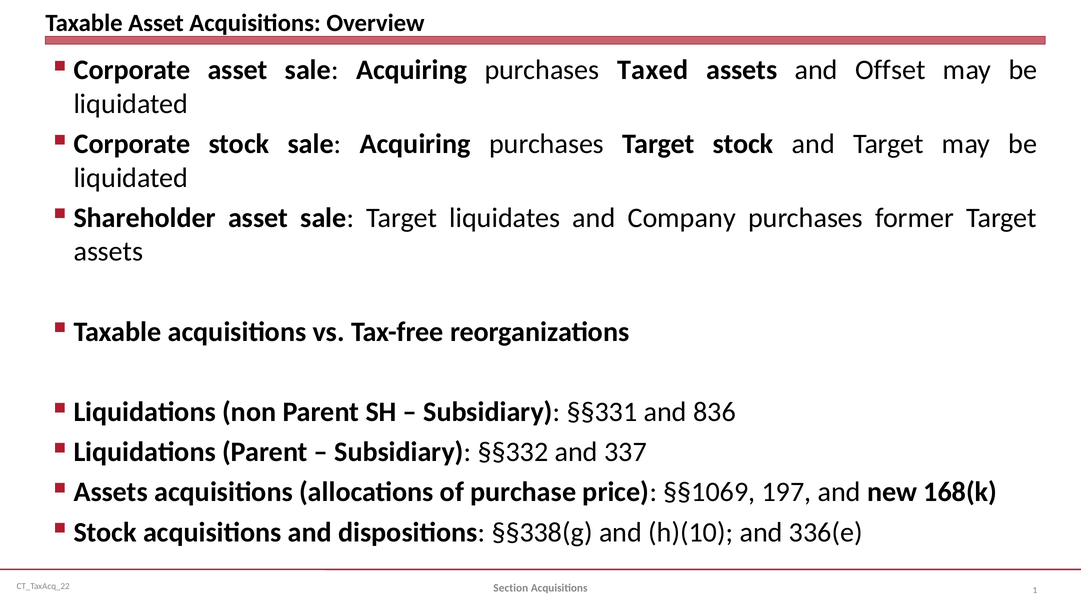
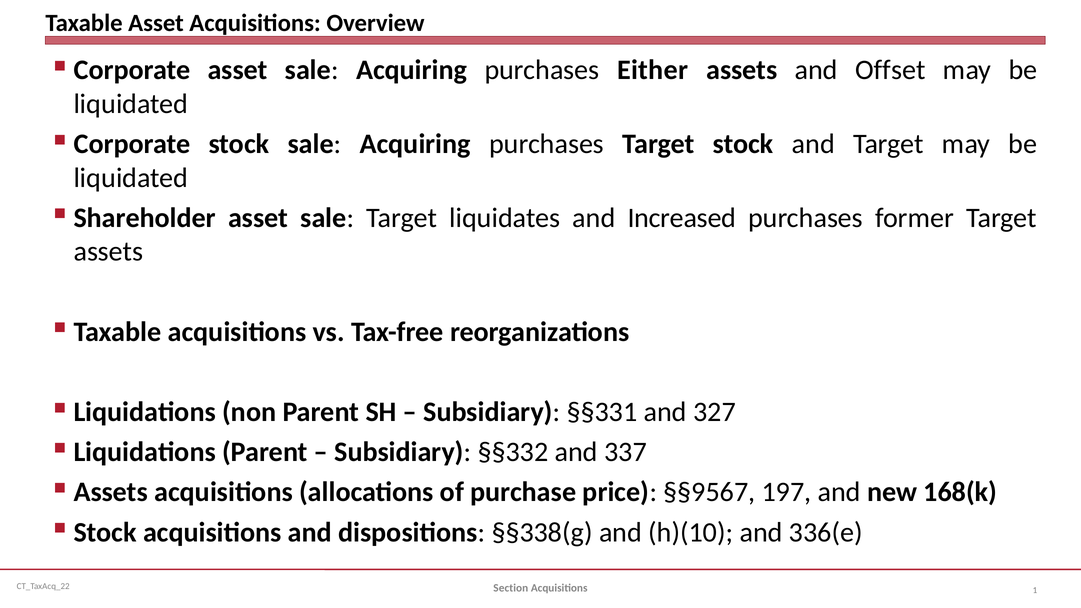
Taxed: Taxed -> Either
Company: Company -> Increased
836: 836 -> 327
§§1069: §§1069 -> §§9567
